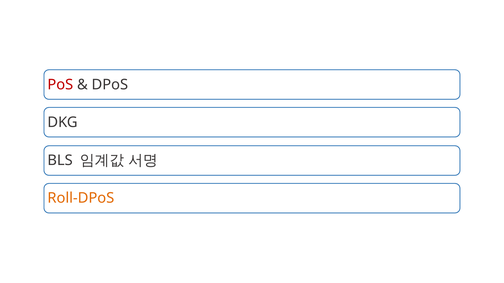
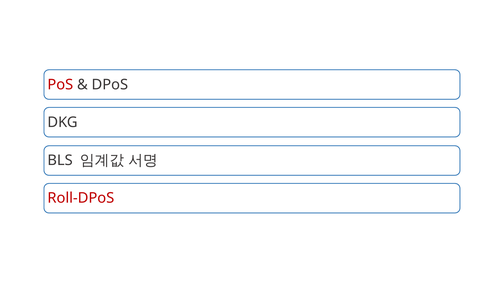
Roll-DPoS colour: orange -> red
